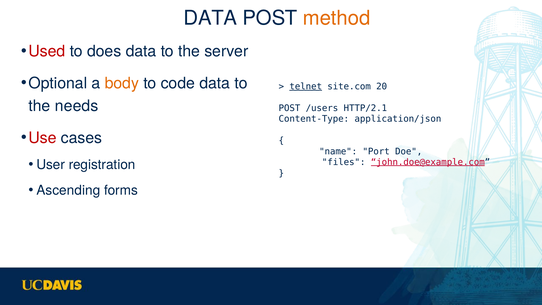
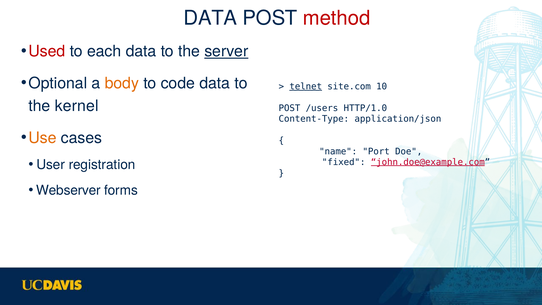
method colour: orange -> red
does: does -> each
server underline: none -> present
20: 20 -> 10
needs: needs -> kernel
HTTP/2.1: HTTP/2.1 -> HTTP/1.0
Use colour: red -> orange
files: files -> fixed
Ascending: Ascending -> Webserver
